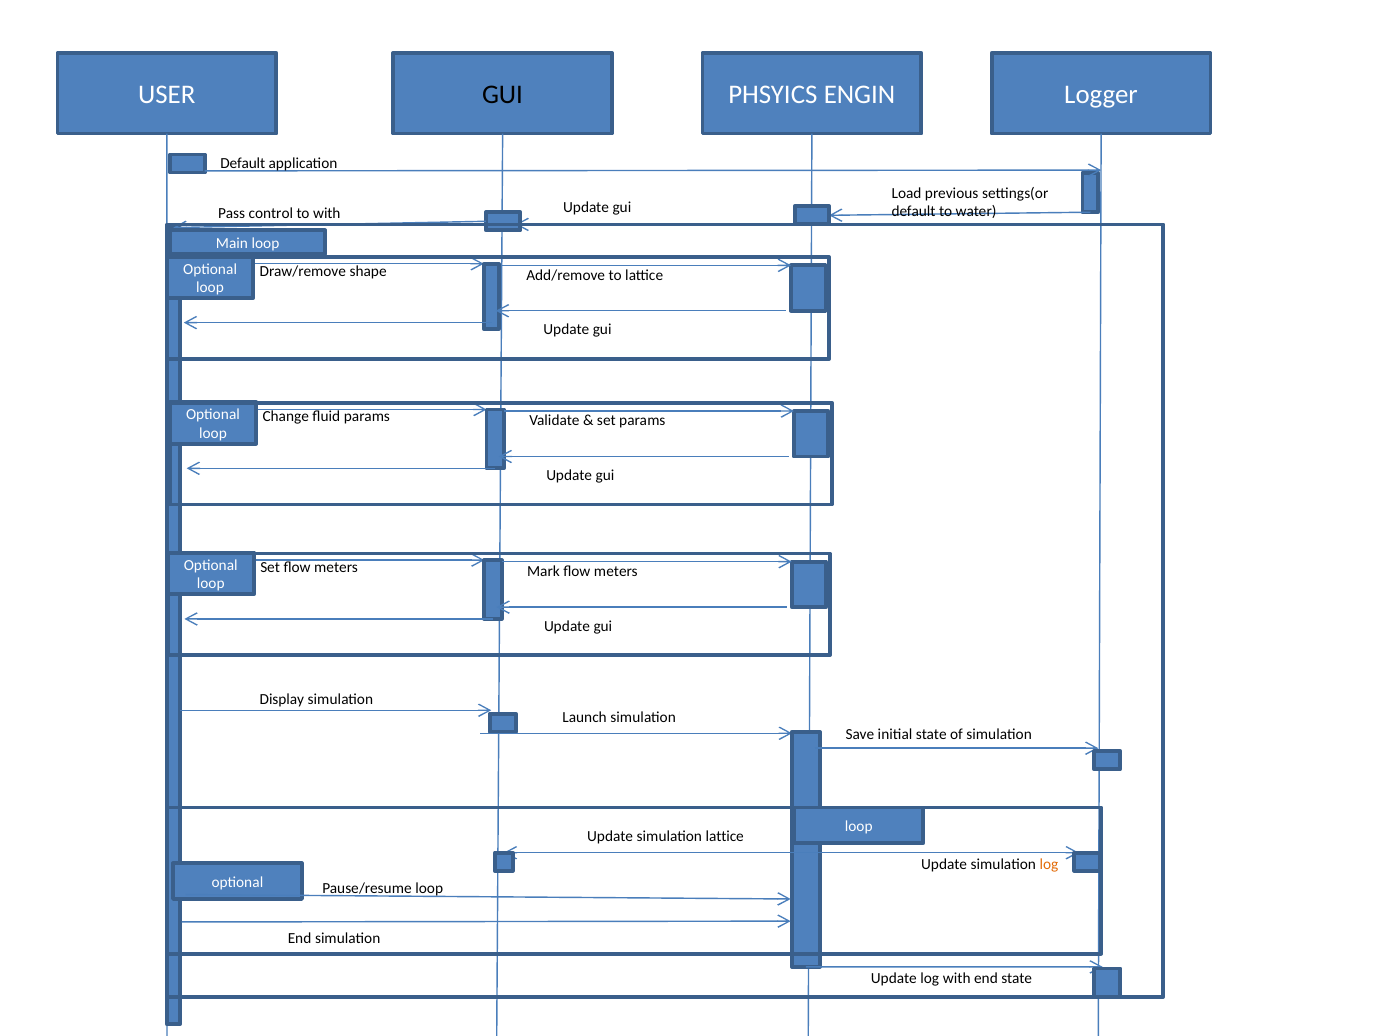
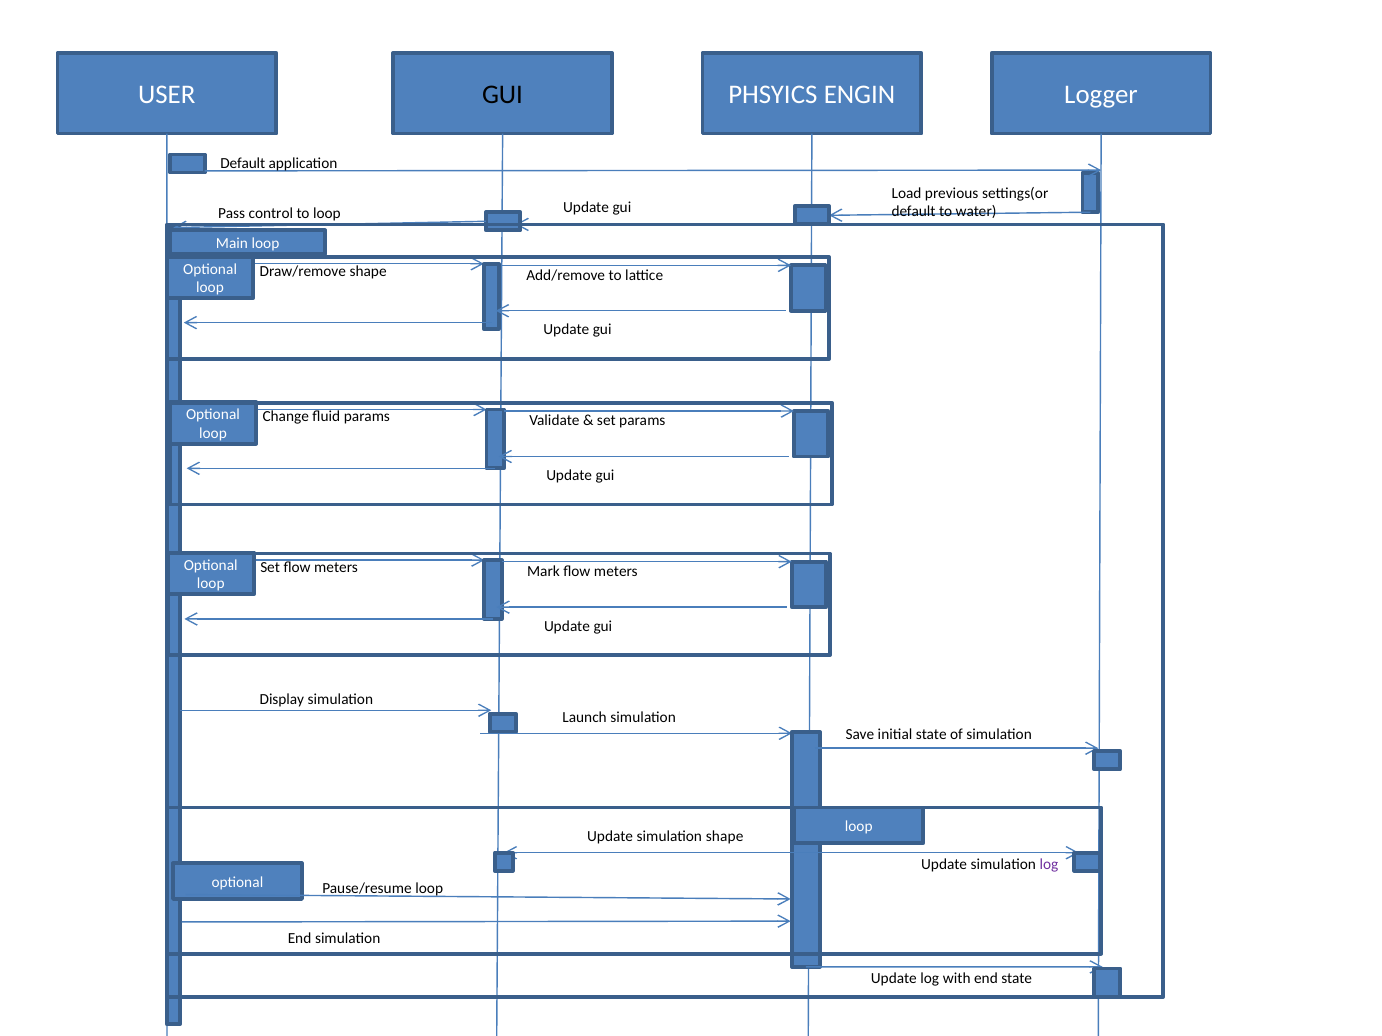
to with: with -> loop
simulation lattice: lattice -> shape
log at (1049, 864) colour: orange -> purple
